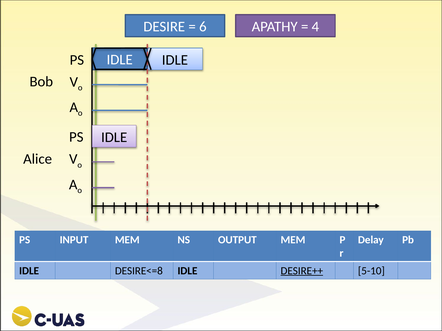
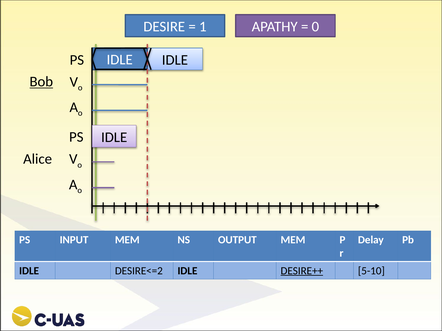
6: 6 -> 1
4: 4 -> 0
Bob underline: none -> present
DESIRE<=8: DESIRE<=8 -> DESIRE<=2
